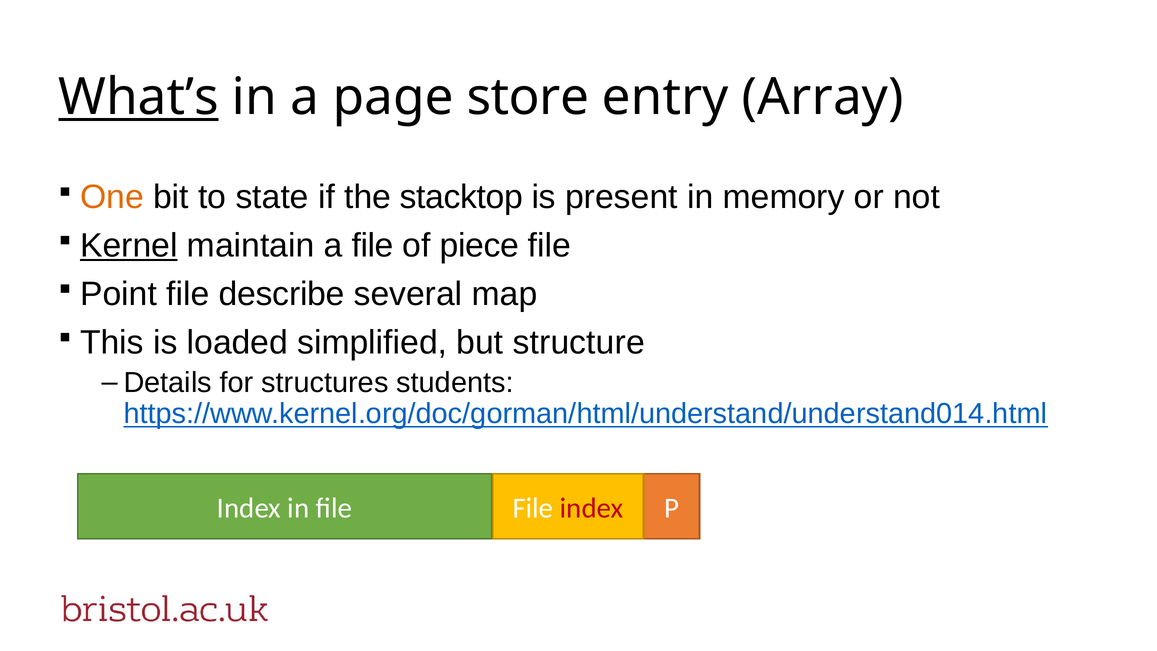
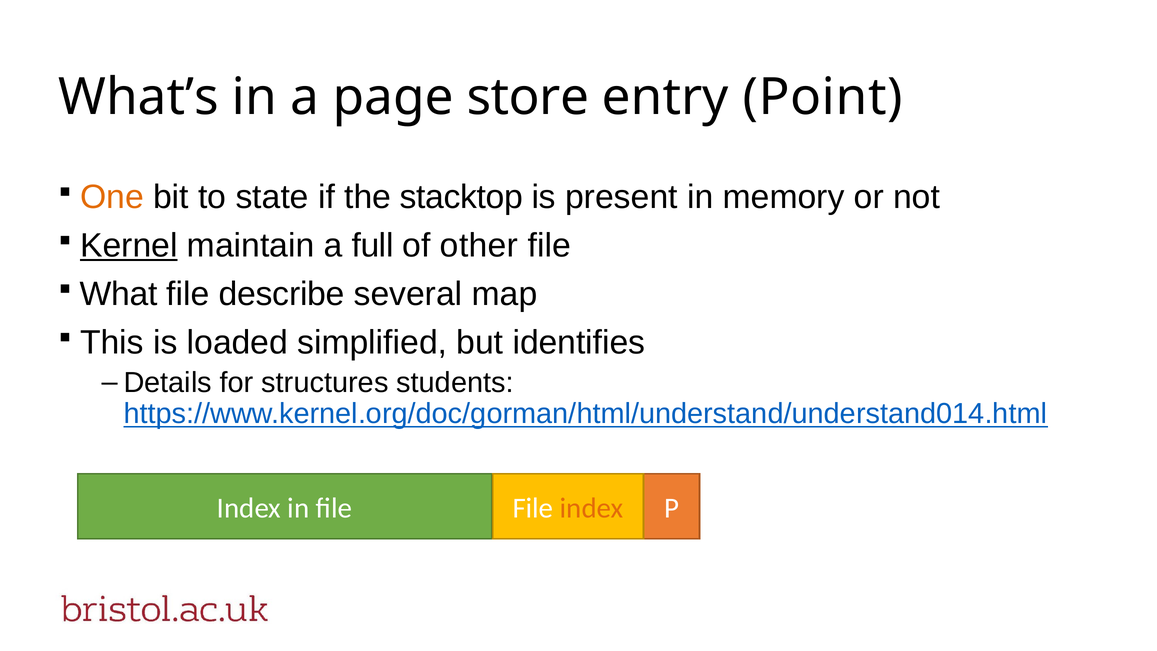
What’s underline: present -> none
Array: Array -> Point
a file: file -> full
piece: piece -> other
Point: Point -> What
structure: structure -> identifies
index at (592, 508) colour: red -> orange
